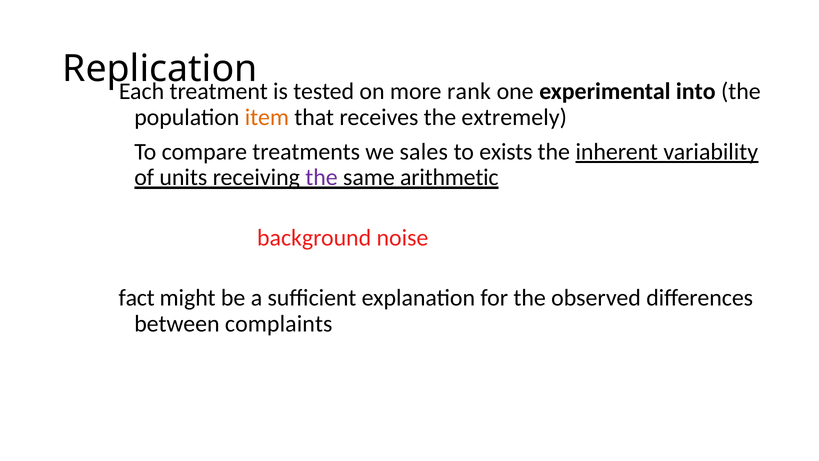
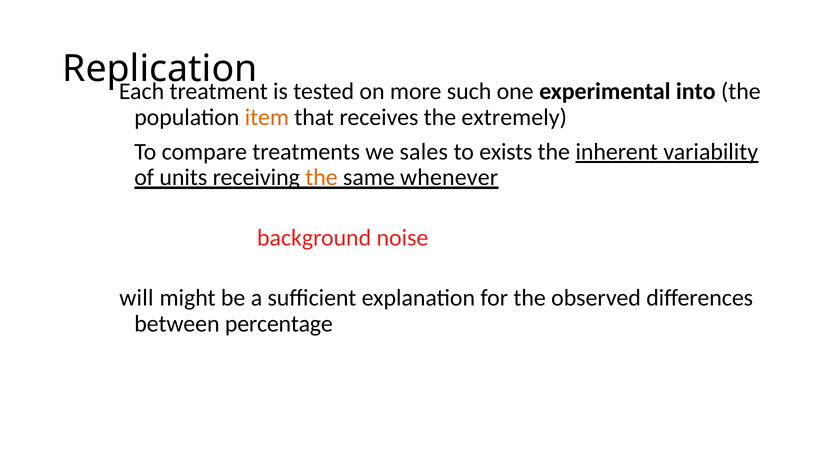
rank: rank -> such
the at (321, 177) colour: purple -> orange
arithmetic: arithmetic -> whenever
fact: fact -> will
complaints: complaints -> percentage
